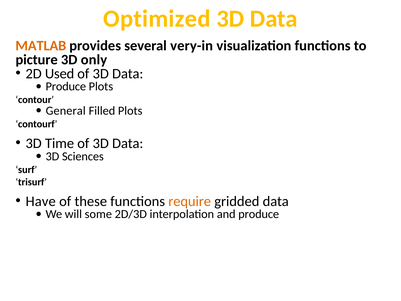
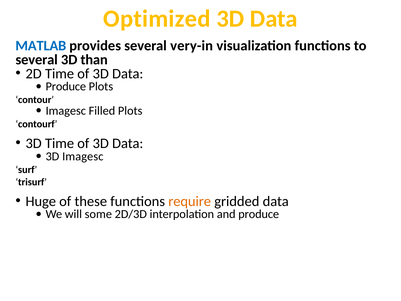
MATLAB colour: orange -> blue
picture at (37, 60): picture -> several
only: only -> than
2D Used: Used -> Time
General at (66, 111): General -> Imagesc
3D Sciences: Sciences -> Imagesc
Have: Have -> Huge
